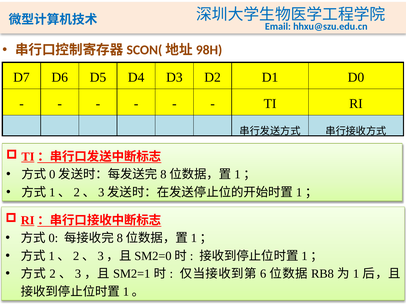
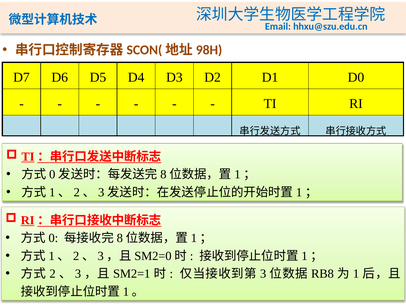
6 at (263, 273): 6 -> 3
